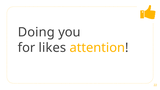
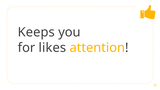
Doing: Doing -> Keeps
